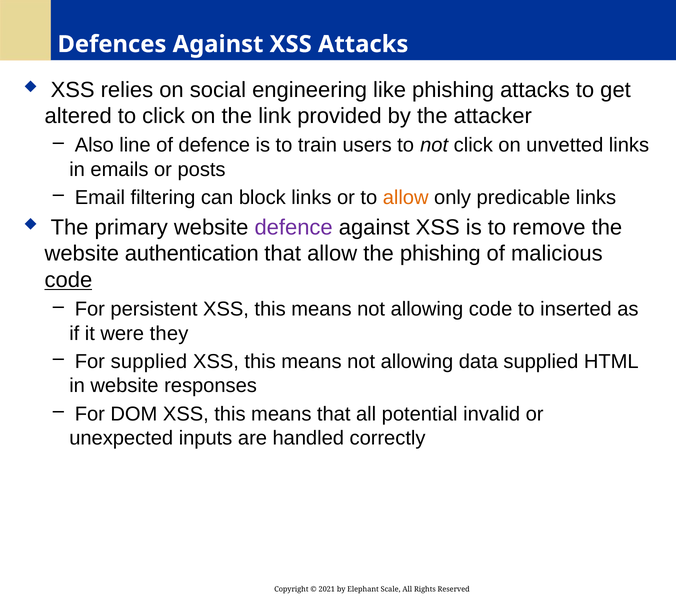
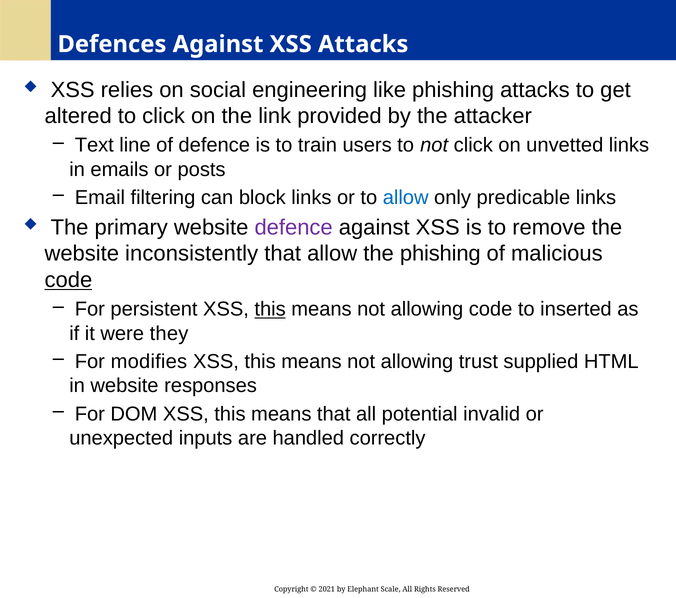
Also: Also -> Text
allow at (406, 198) colour: orange -> blue
authentication: authentication -> inconsistently
this at (270, 309) underline: none -> present
For supplied: supplied -> modifies
data: data -> trust
